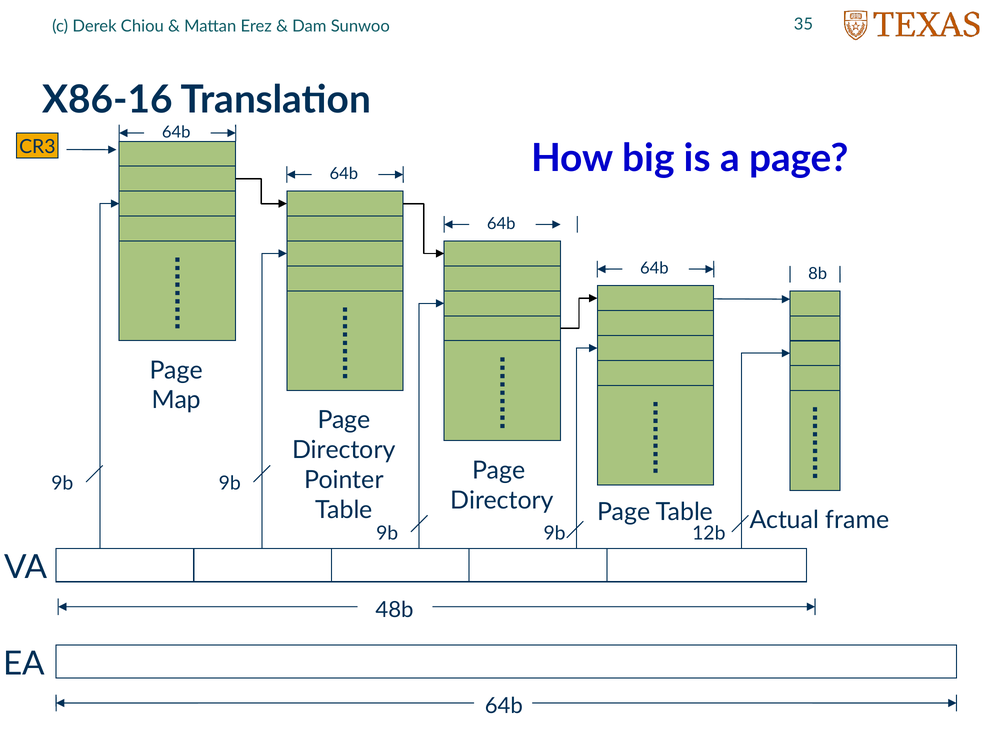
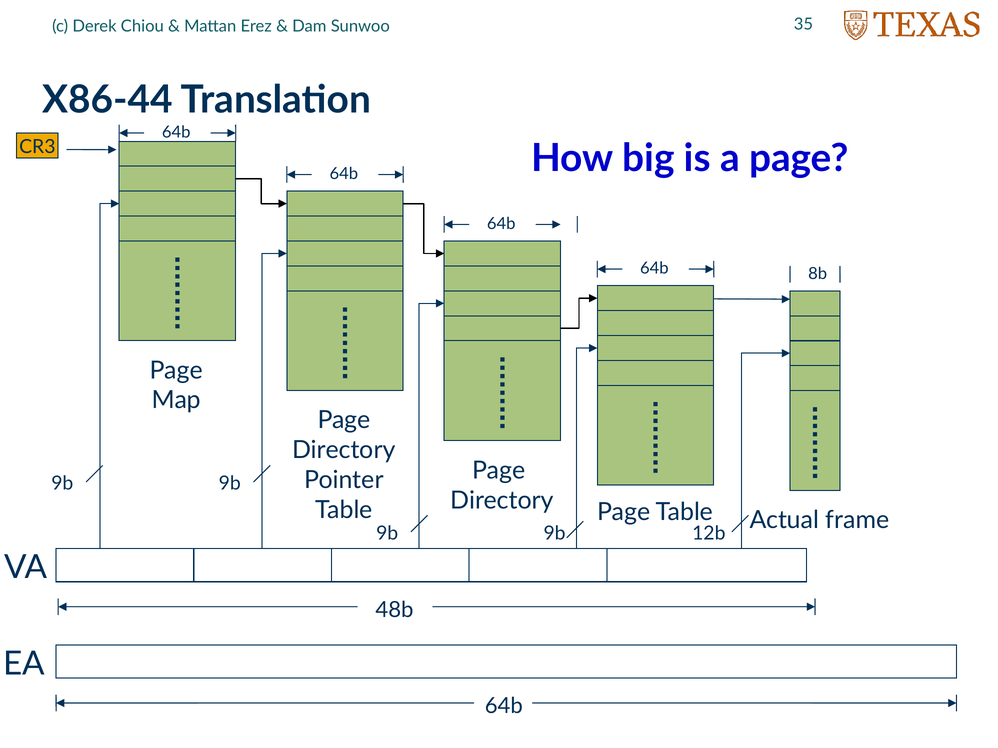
X86-16: X86-16 -> X86-44
